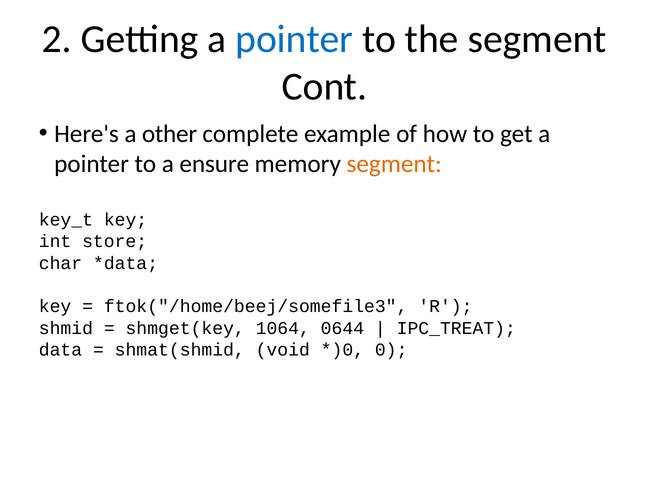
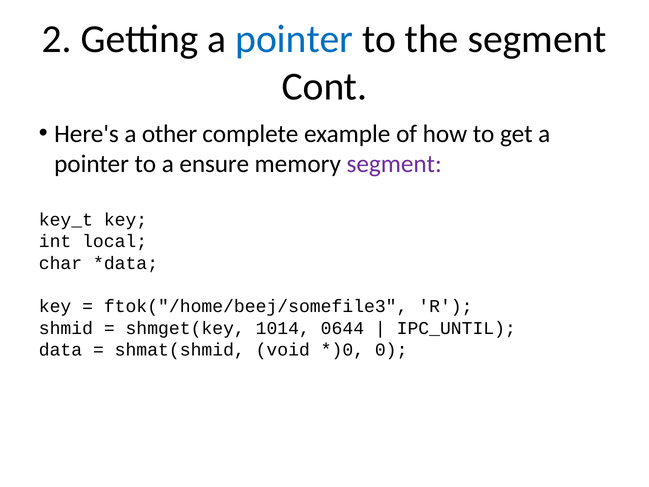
segment at (394, 164) colour: orange -> purple
store: store -> local
1064: 1064 -> 1014
IPC_TREAT: IPC_TREAT -> IPC_UNTIL
